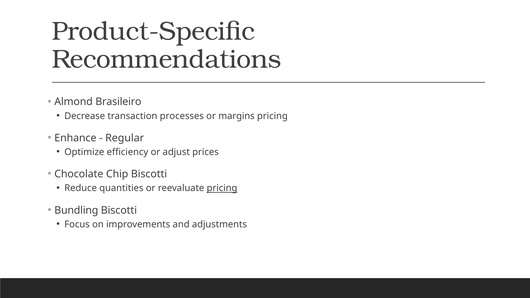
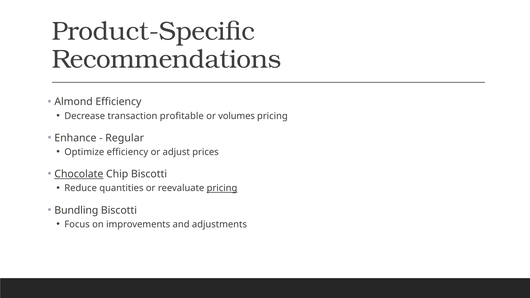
Almond Brasileiro: Brasileiro -> Efficiency
processes: processes -> profitable
margins: margins -> volumes
Chocolate underline: none -> present
